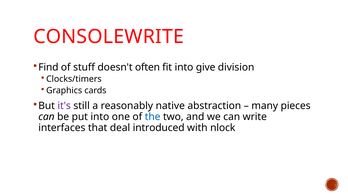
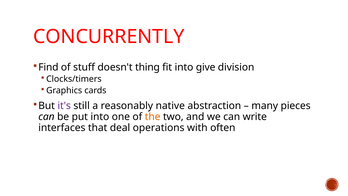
CONSOLEWRITE: CONSOLEWRITE -> CONCURRENTLY
often: often -> thing
the colour: blue -> orange
introduced: introduced -> operations
nlock: nlock -> often
